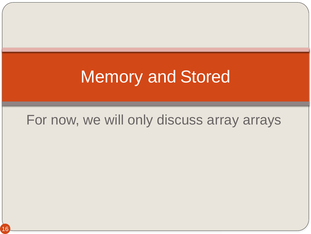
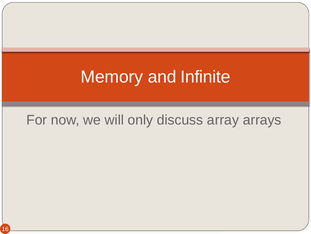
Stored: Stored -> Infinite
